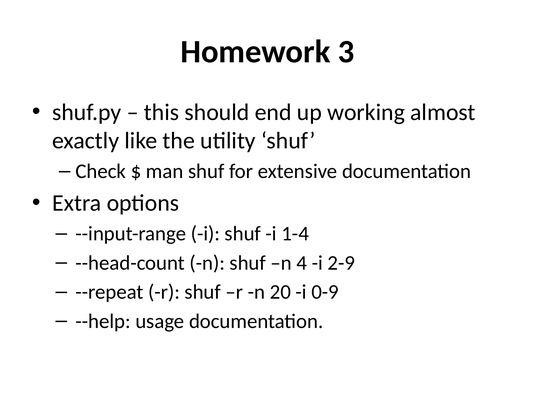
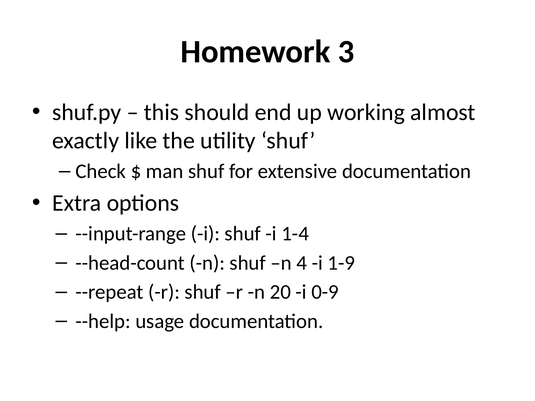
2-9: 2-9 -> 1-9
